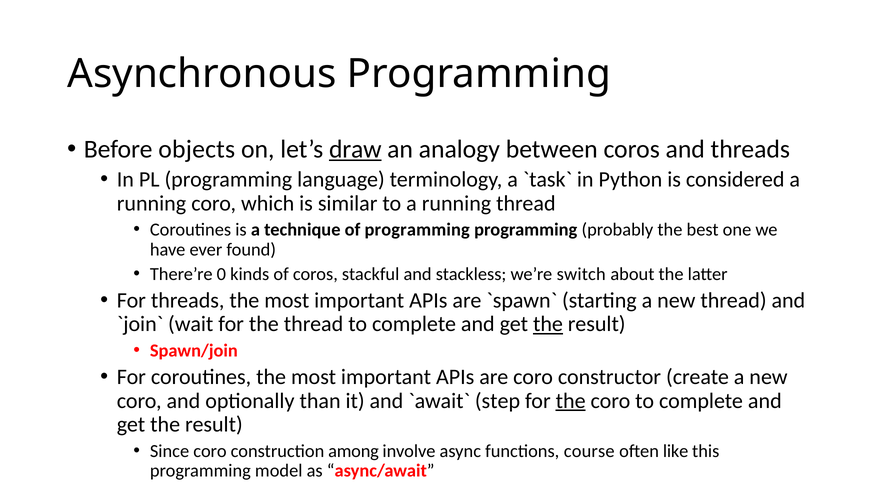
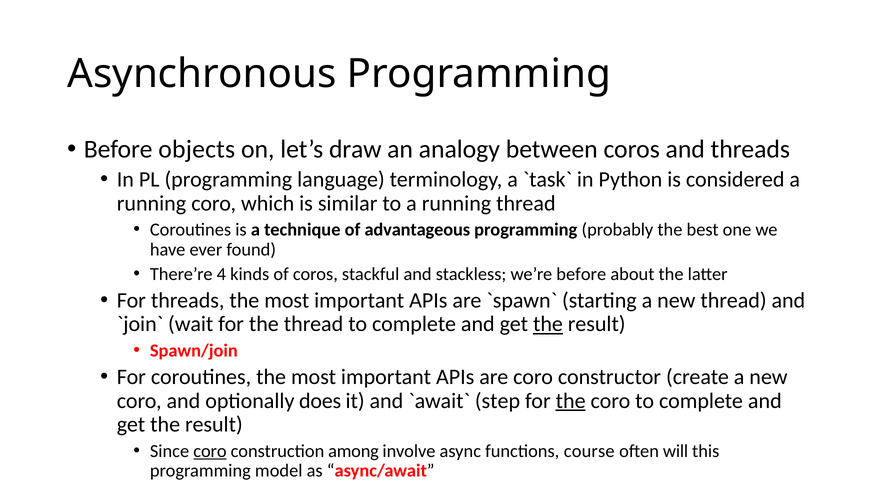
draw underline: present -> none
of programming: programming -> advantageous
0: 0 -> 4
we’re switch: switch -> before
than: than -> does
coro at (210, 451) underline: none -> present
like: like -> will
